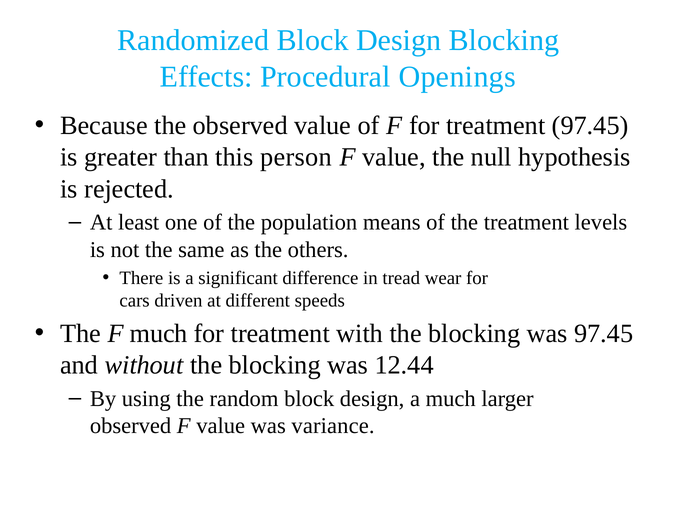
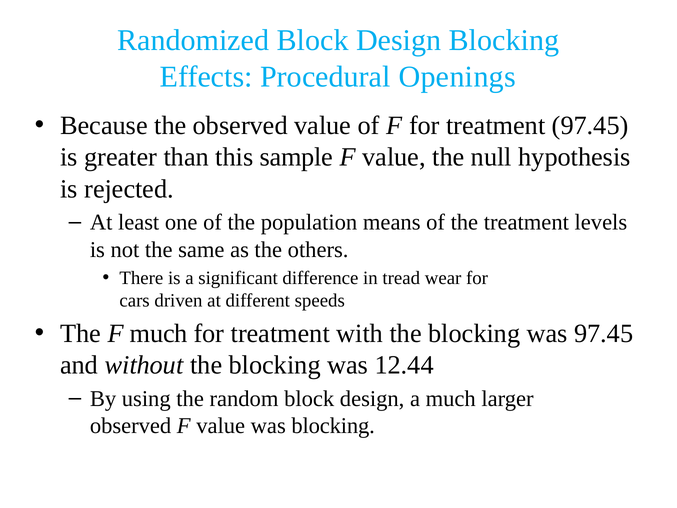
person: person -> sample
was variance: variance -> blocking
